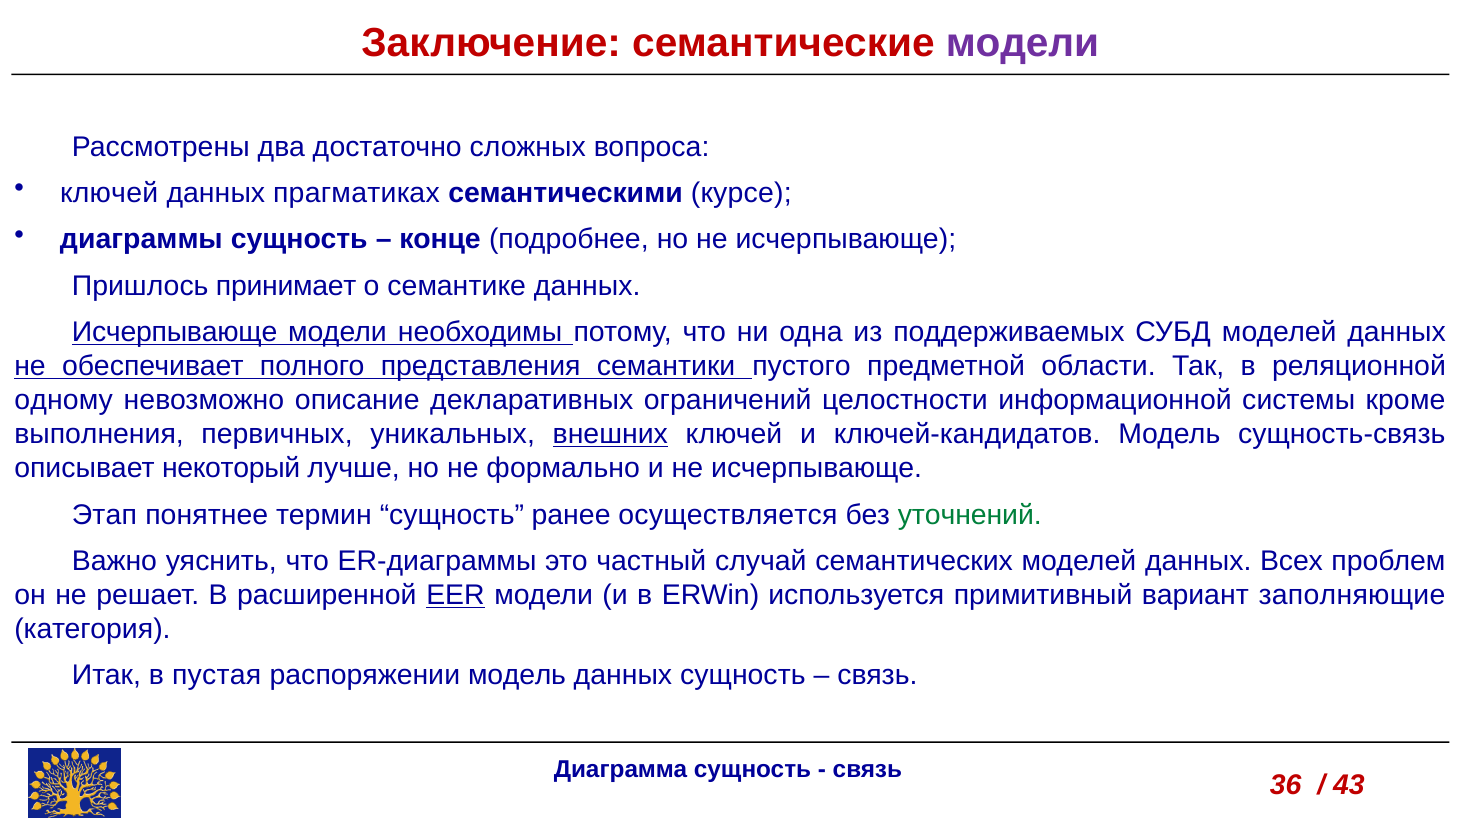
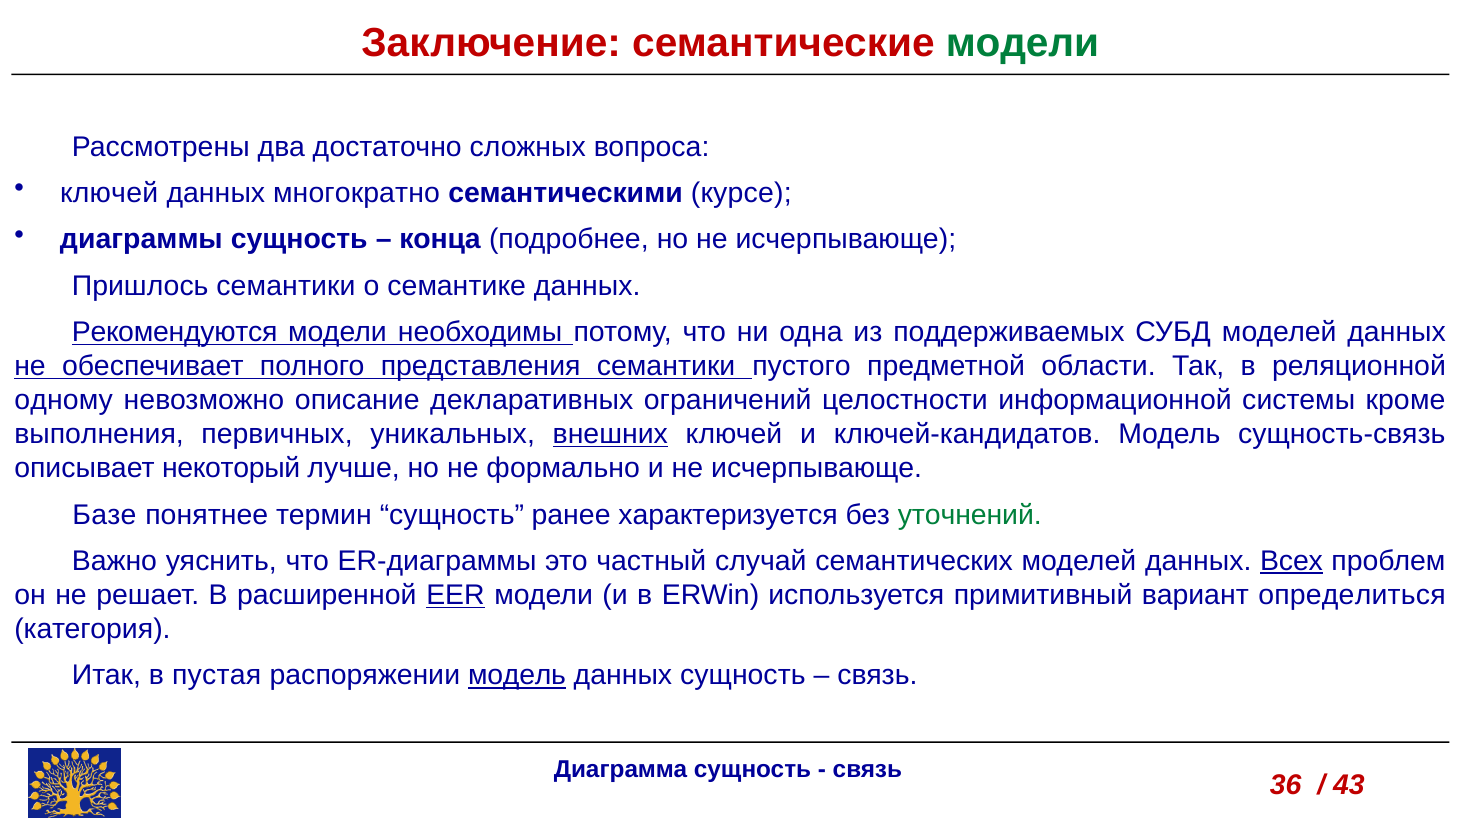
модели at (1022, 43) colour: purple -> green
прагматиках: прагматиках -> многократно
конце: конце -> конца
Пришлось принимает: принимает -> семантики
Исчерпывающе at (175, 332): Исчерпывающе -> Рекомендуются
Этап: Этап -> Базе
осуществляется: осуществляется -> характеризуется
Всех underline: none -> present
заполняющие: заполняющие -> определиться
модель at (517, 675) underline: none -> present
